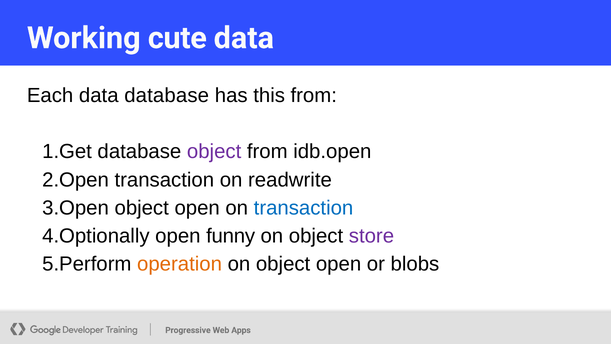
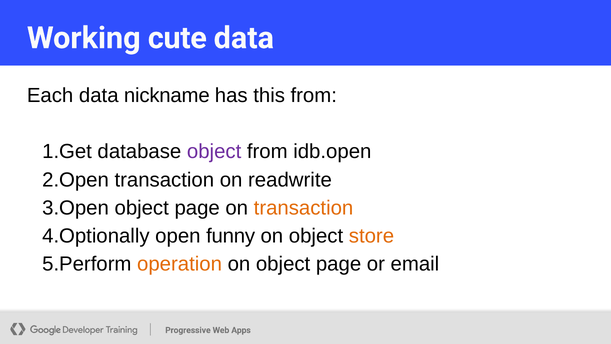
data database: database -> nickname
open at (197, 208): open -> page
transaction at (304, 208) colour: blue -> orange
store colour: purple -> orange
on object open: open -> page
blobs: blobs -> email
